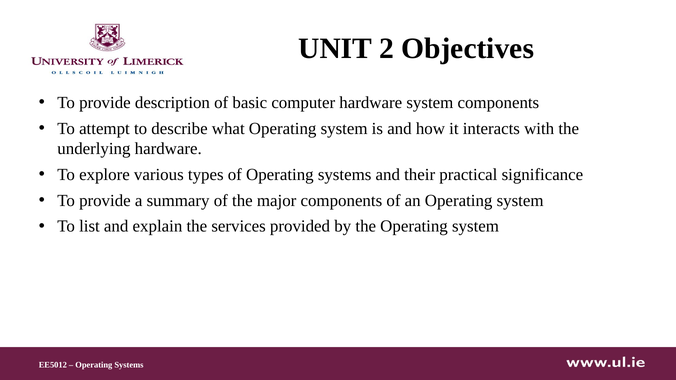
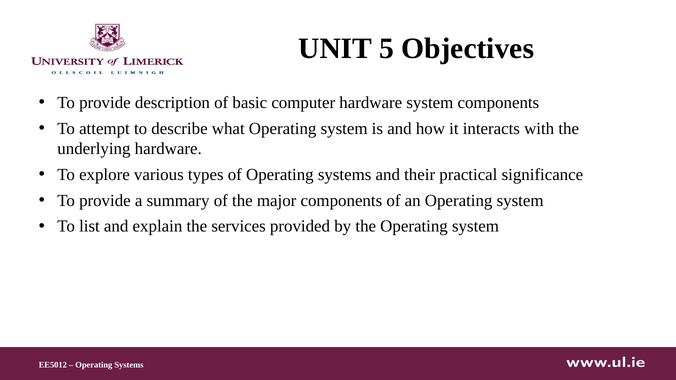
2: 2 -> 5
